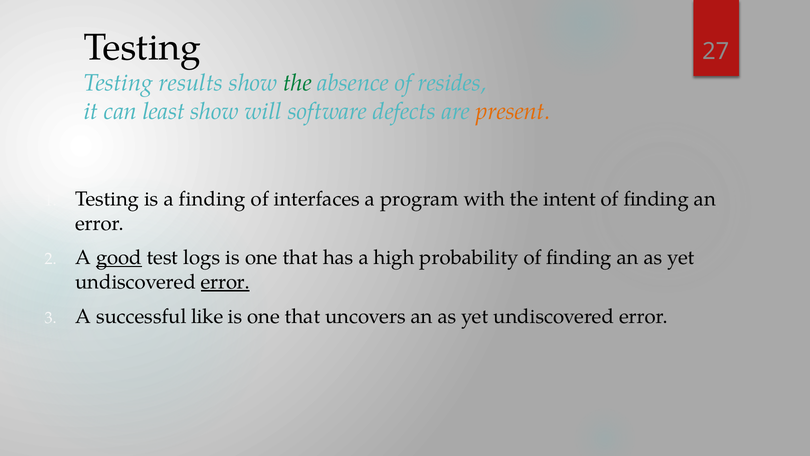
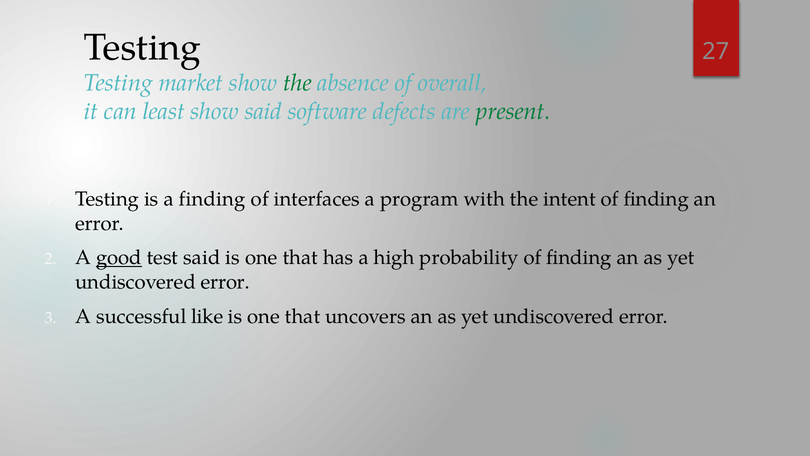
results: results -> market
resides: resides -> overall
show will: will -> said
present colour: orange -> green
test logs: logs -> said
error at (225, 282) underline: present -> none
